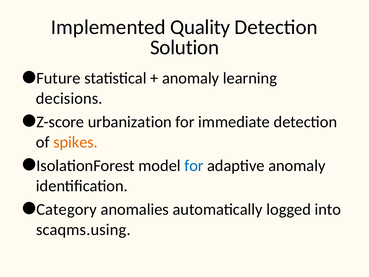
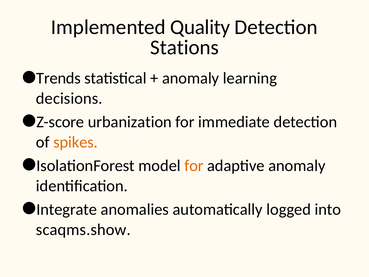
Solution: Solution -> Stations
Future: Future -> Trends
for at (194, 165) colour: blue -> orange
Category: Category -> Integrate
scaqms.using: scaqms.using -> scaqms.show
